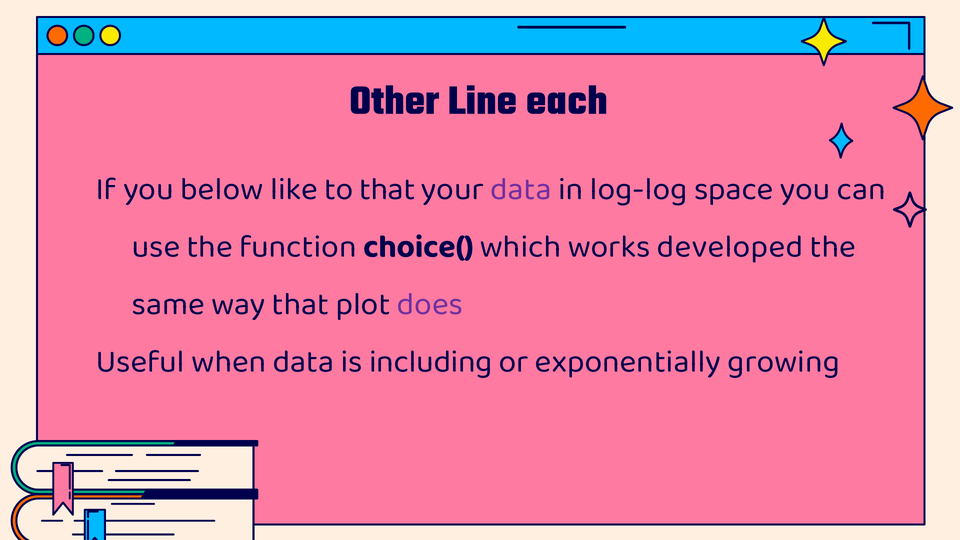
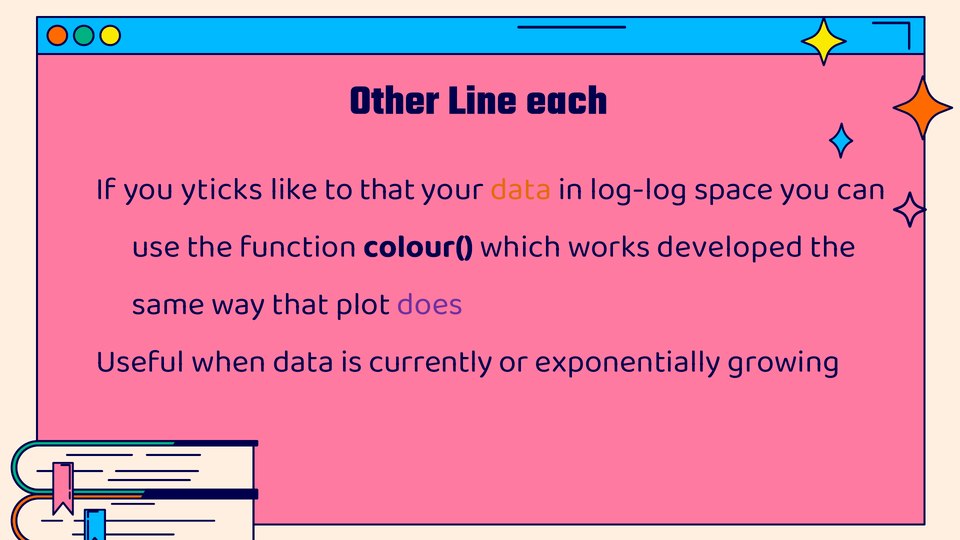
below: below -> yticks
data at (521, 189) colour: purple -> orange
choice(: choice( -> colour(
including: including -> currently
